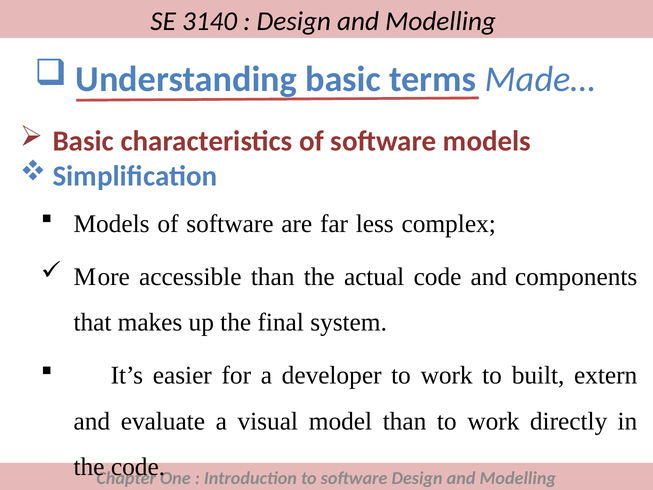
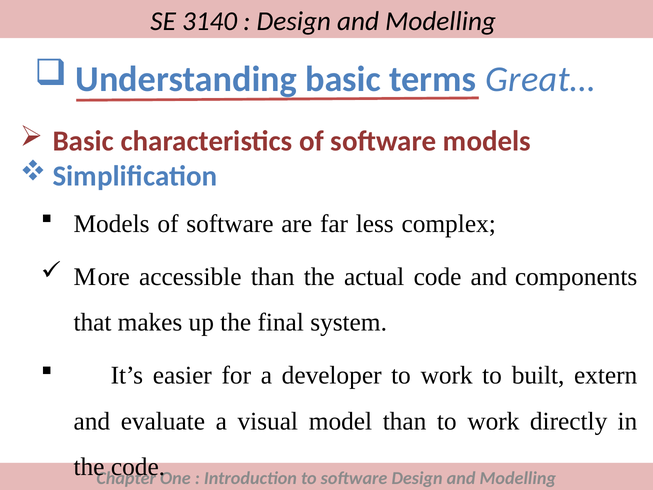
Made…: Made… -> Great…
